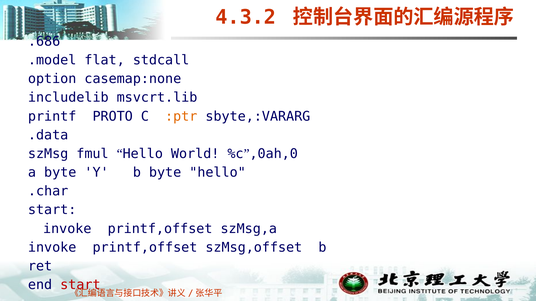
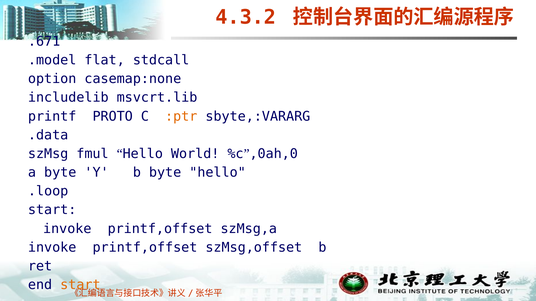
.686: .686 -> .671
.char: .char -> .loop
start at (80, 285) colour: red -> orange
